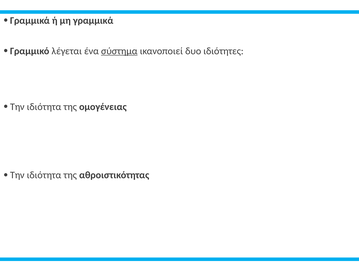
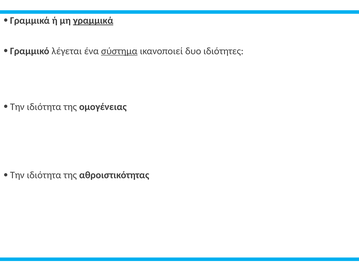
γραμμικά at (93, 21) underline: none -> present
